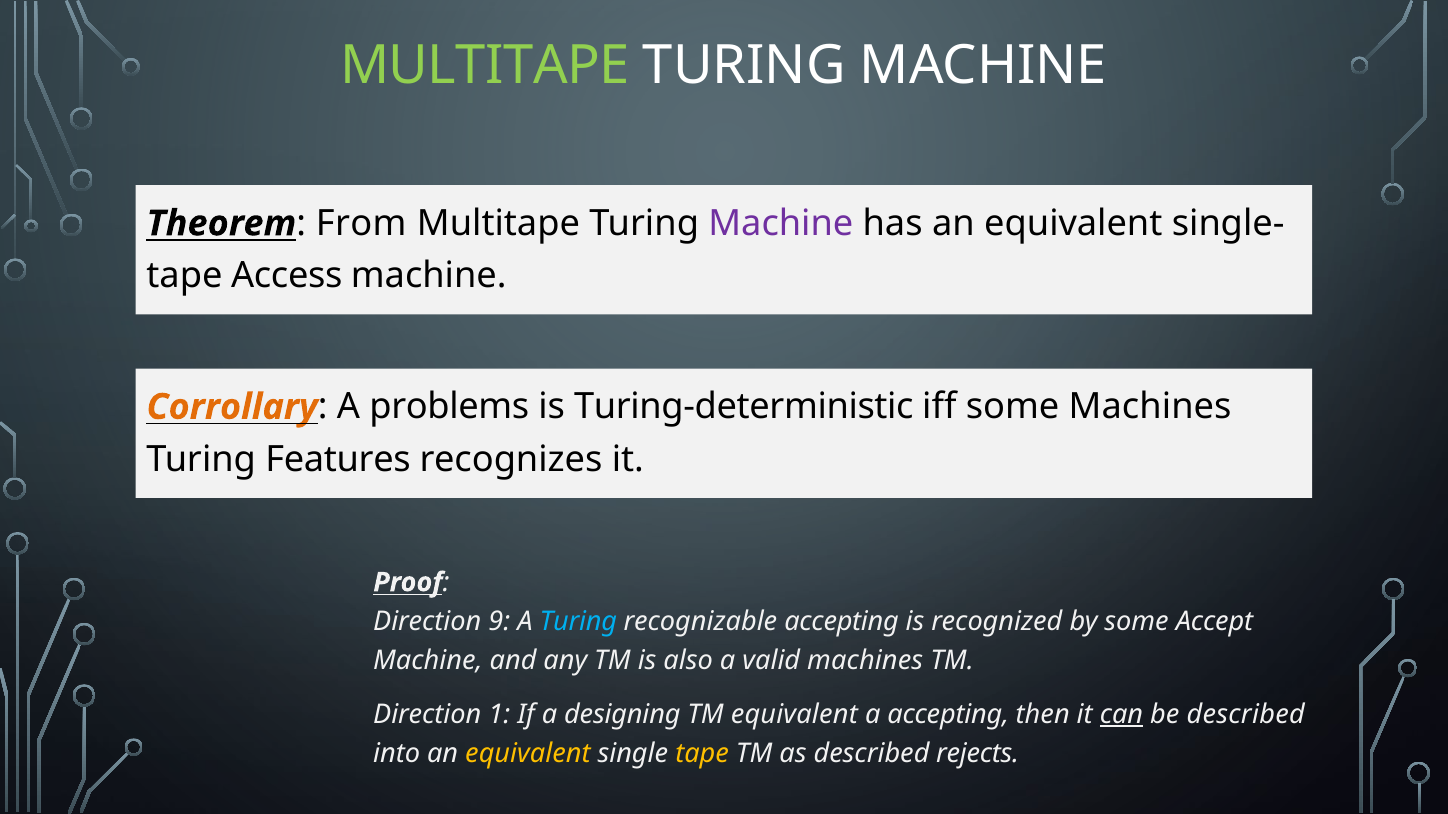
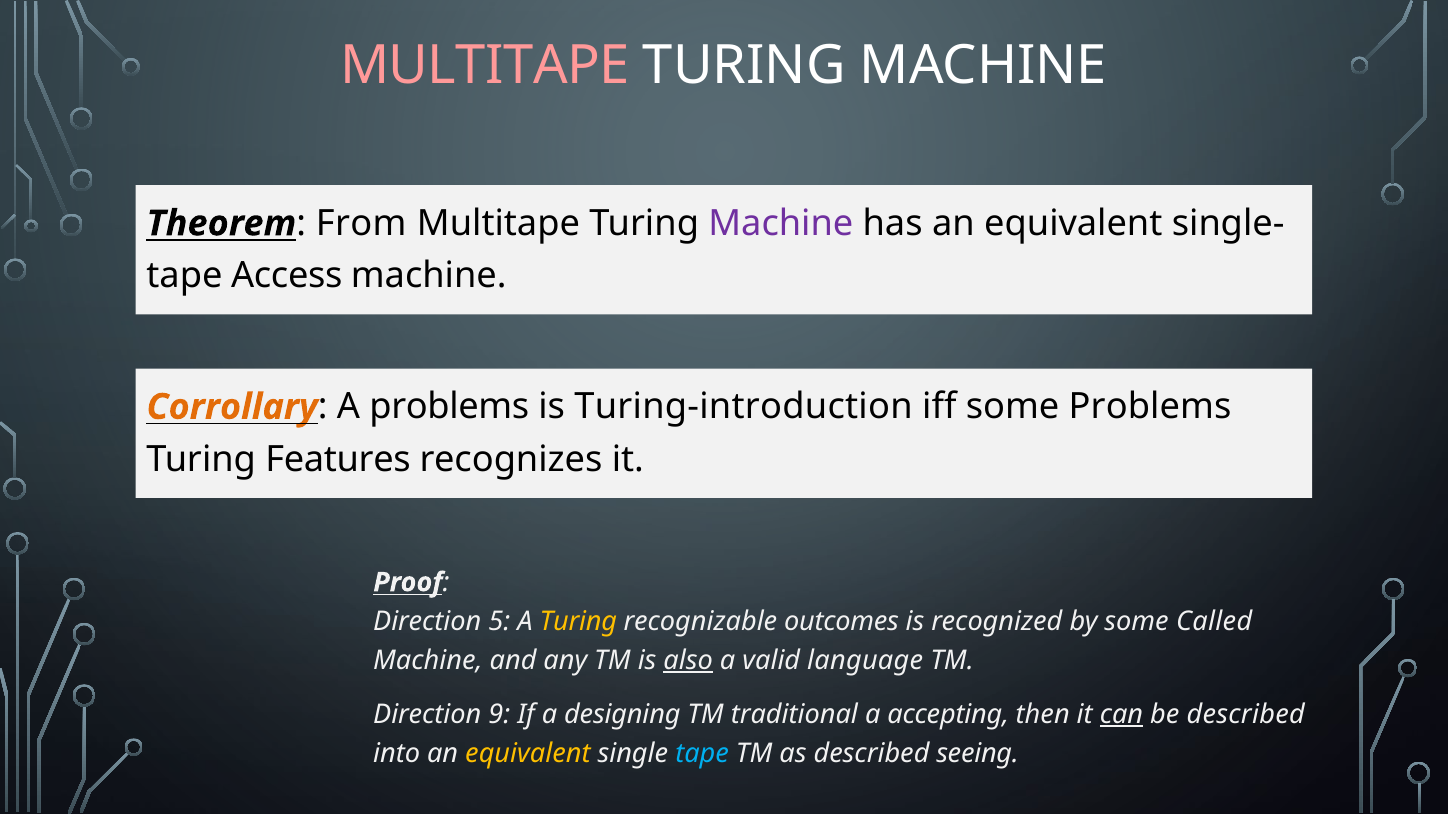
MULTITAPE at (485, 66) colour: light green -> pink
Turing-deterministic: Turing-deterministic -> Turing-introduction
some Machines: Machines -> Problems
9: 9 -> 5
Turing at (578, 622) colour: light blue -> yellow
recognizable accepting: accepting -> outcomes
Accept: Accept -> Called
also underline: none -> present
valid machines: machines -> language
1: 1 -> 9
TM equivalent: equivalent -> traditional
tape at (702, 754) colour: yellow -> light blue
rejects: rejects -> seeing
